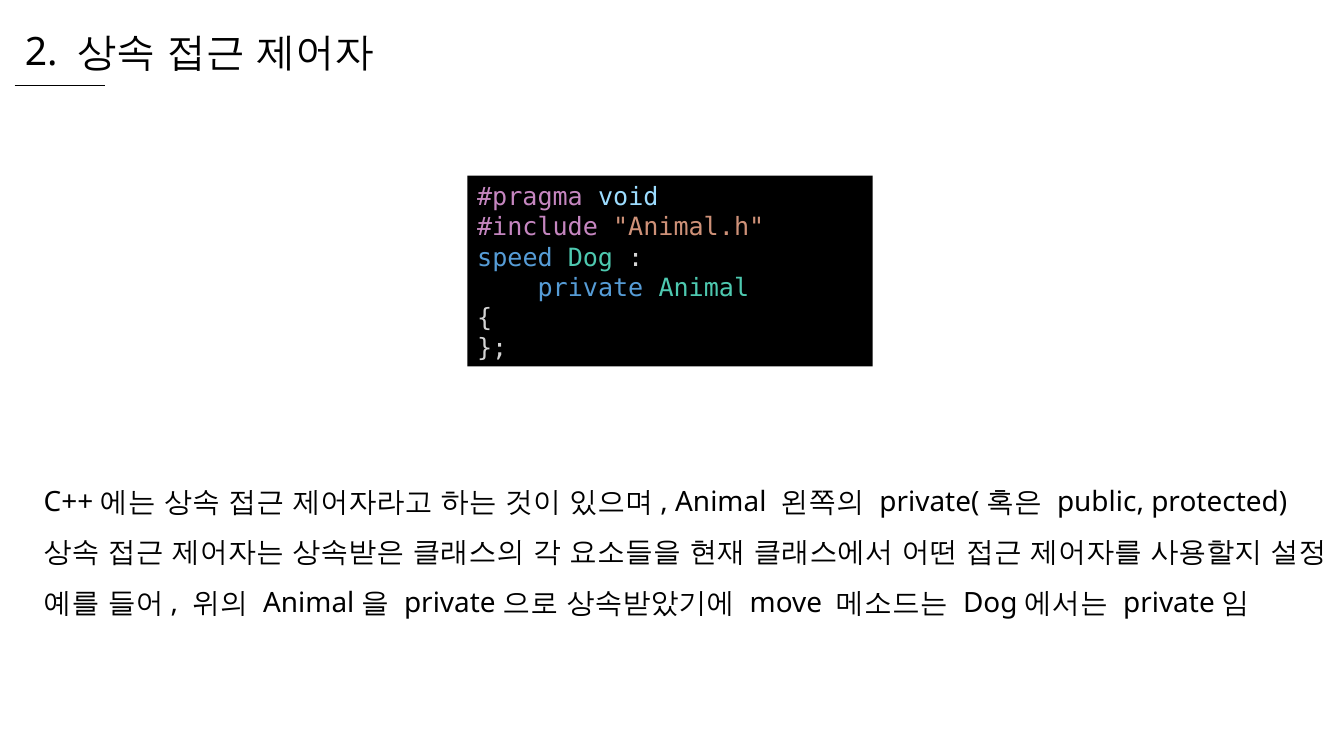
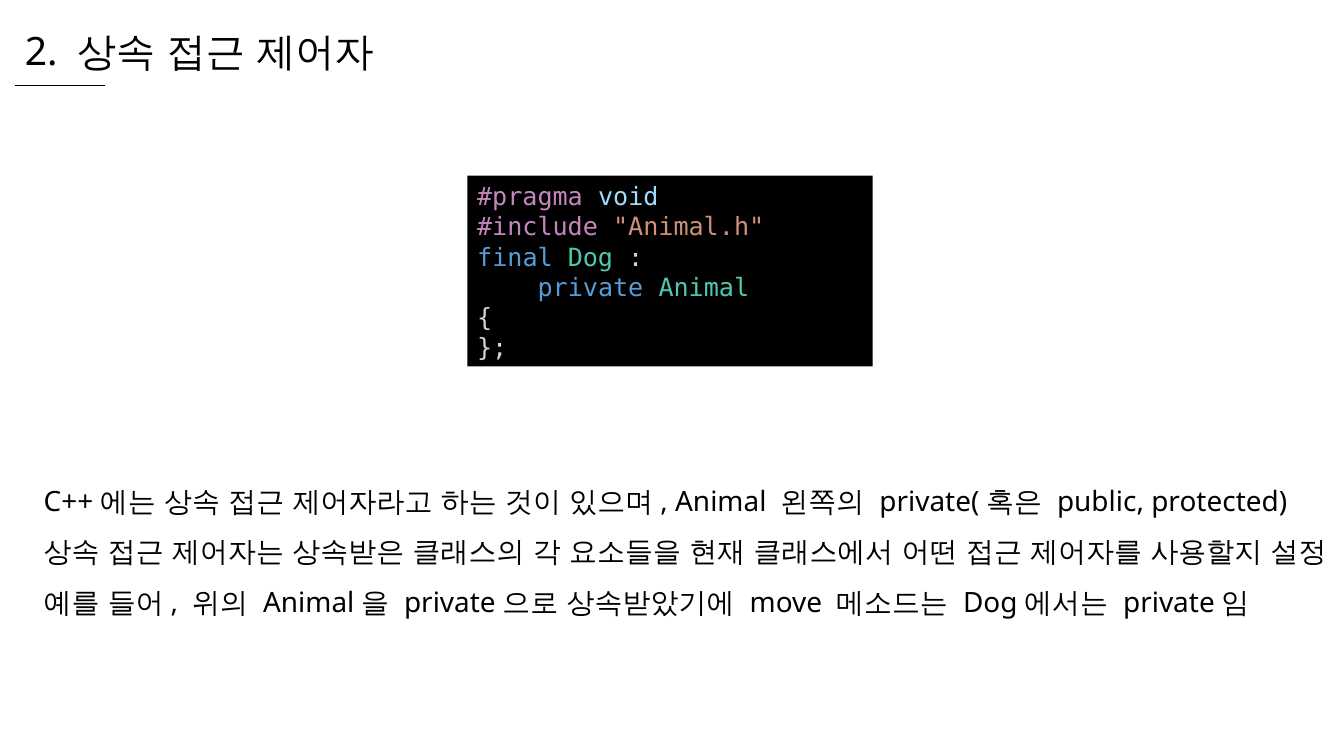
speed: speed -> final
